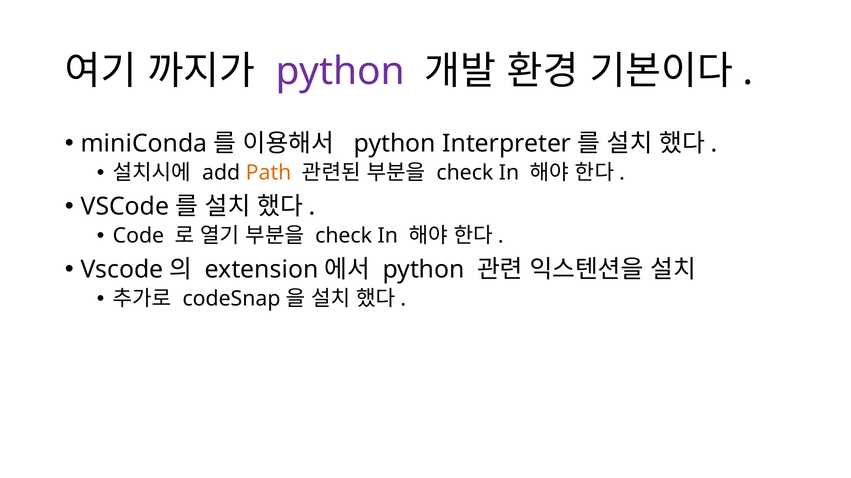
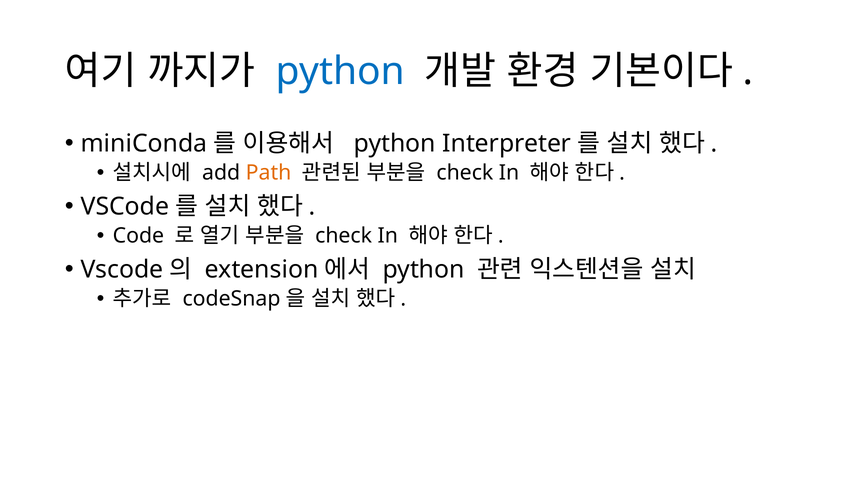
python at (340, 71) colour: purple -> blue
